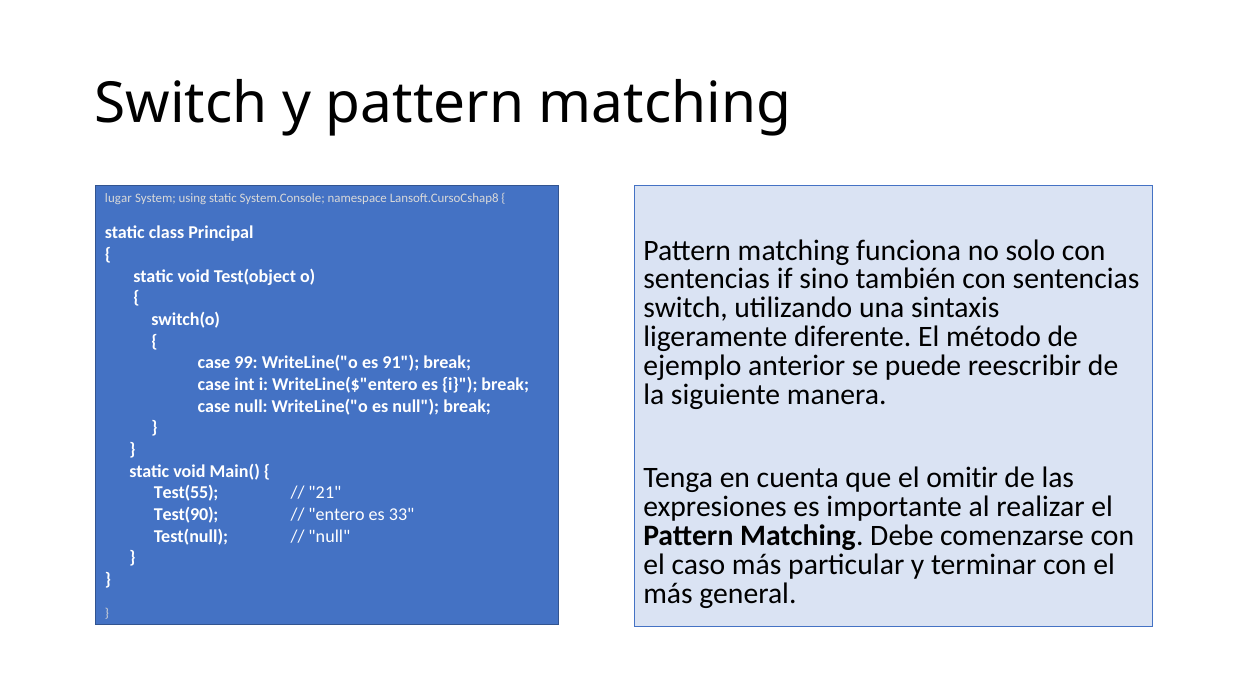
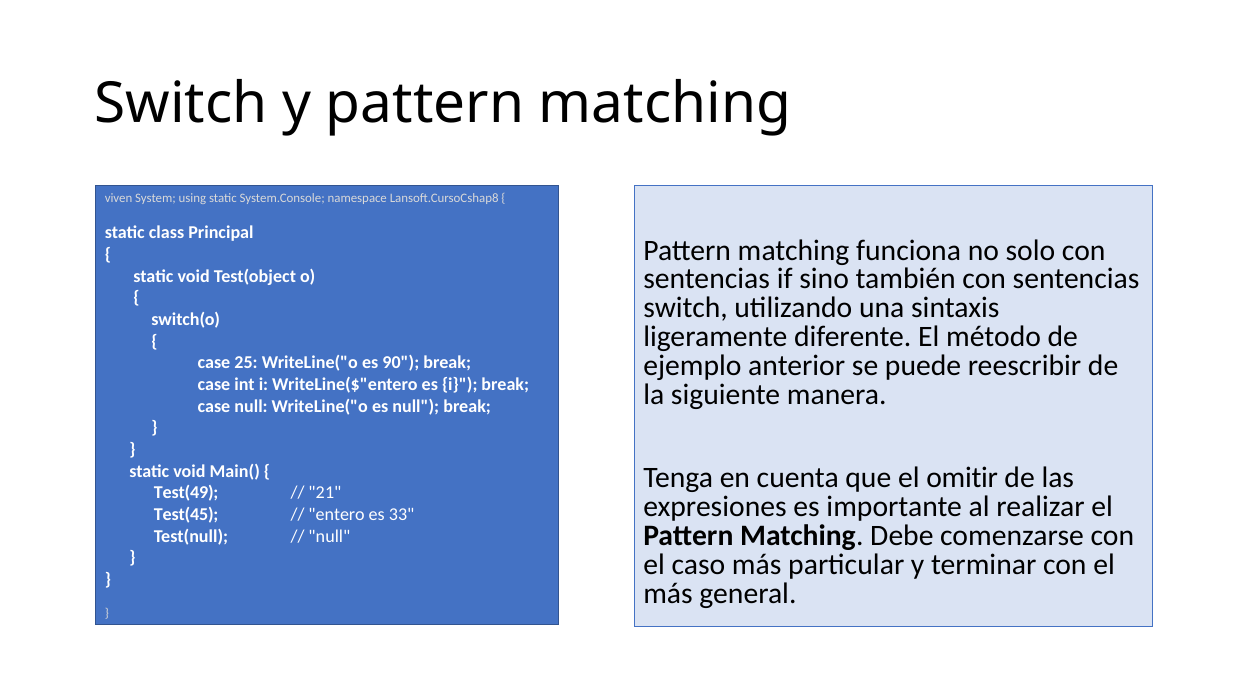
lugar: lugar -> viven
99: 99 -> 25
91: 91 -> 90
Test(55: Test(55 -> Test(49
Test(90: Test(90 -> Test(45
